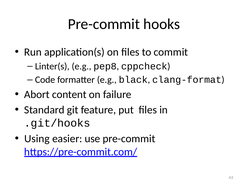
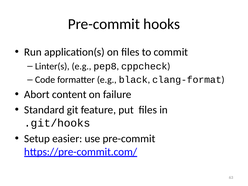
Using: Using -> Setup
